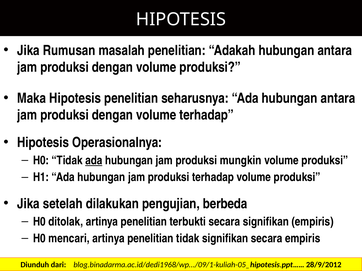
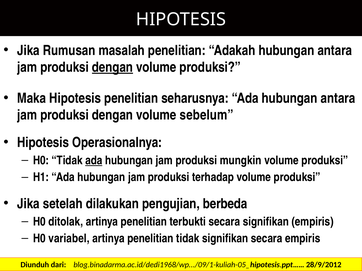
dengan at (112, 67) underline: none -> present
volume terhadap: terhadap -> sebelum
mencari: mencari -> variabel
